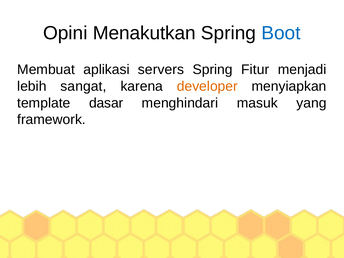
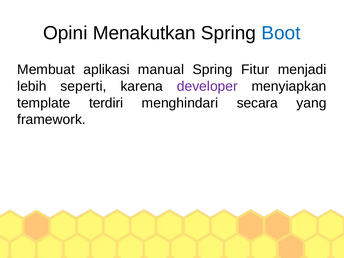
servers: servers -> manual
sangat: sangat -> seperti
developer colour: orange -> purple
dasar: dasar -> terdiri
masuk: masuk -> secara
